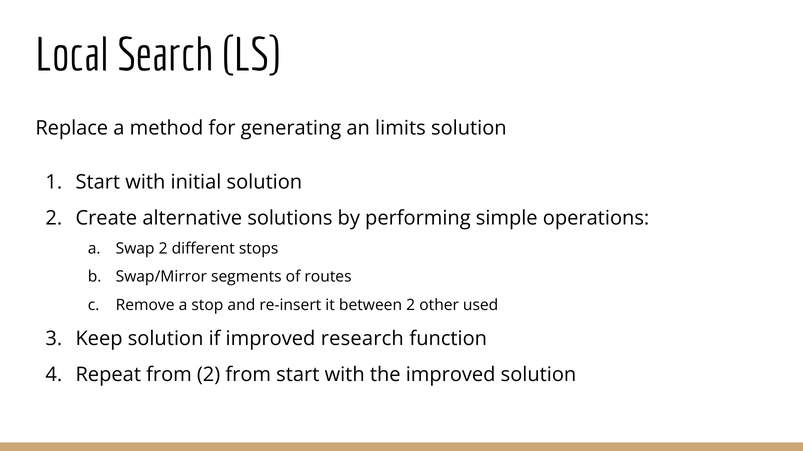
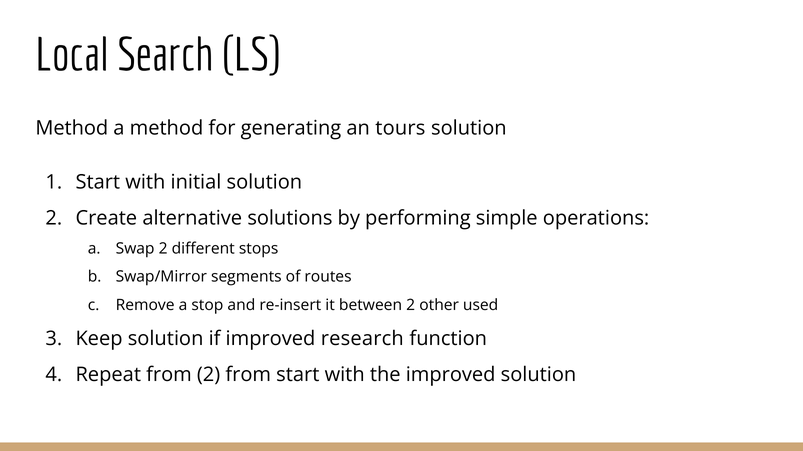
Replace at (72, 129): Replace -> Method
limits: limits -> tours
